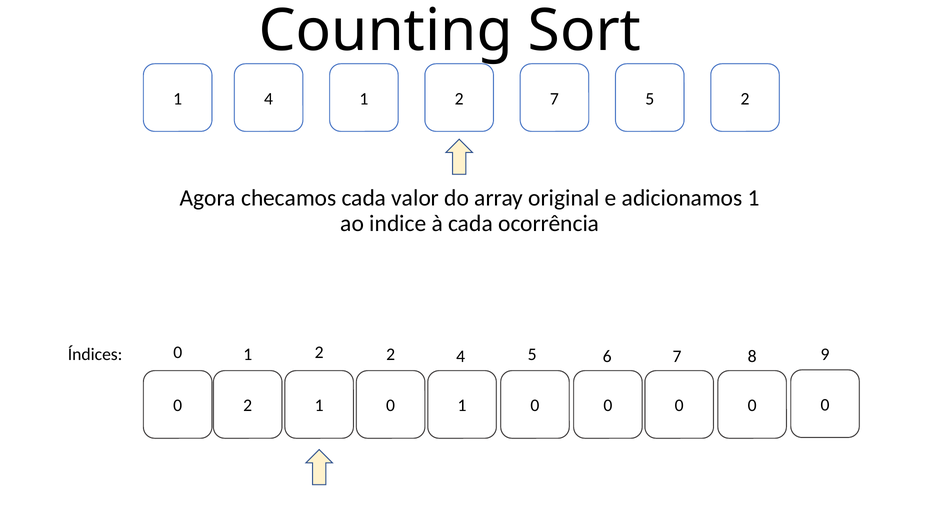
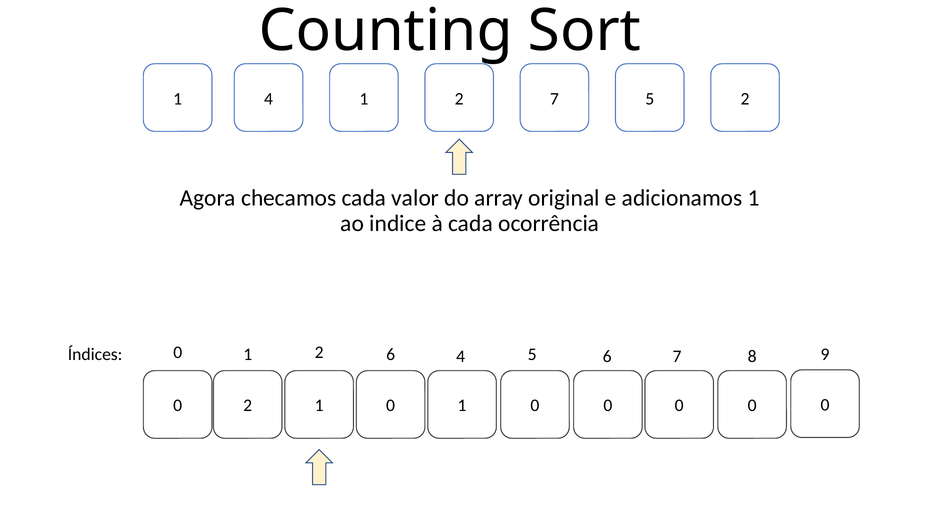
2 2: 2 -> 6
